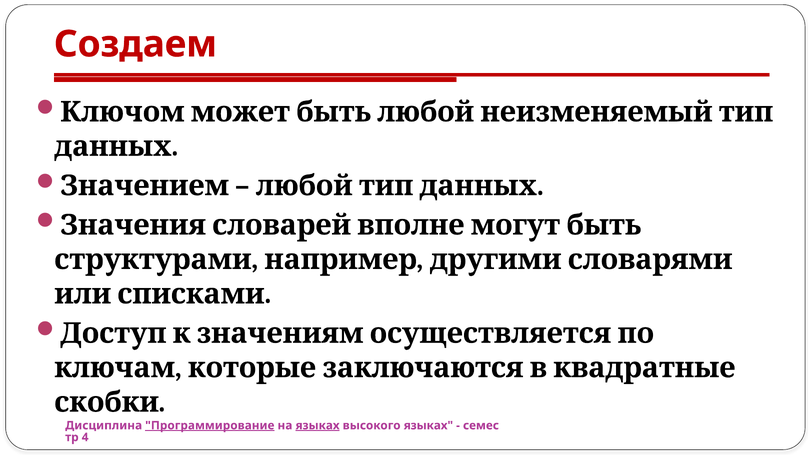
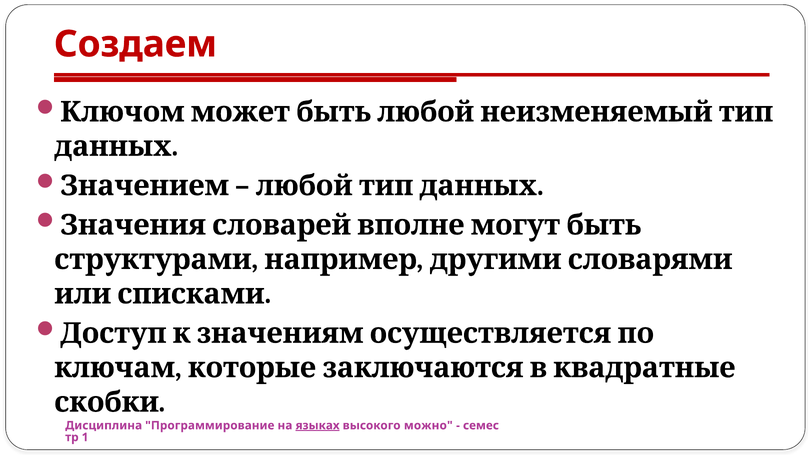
Программирование underline: present -> none
высокого языках: языках -> можно
4: 4 -> 1
